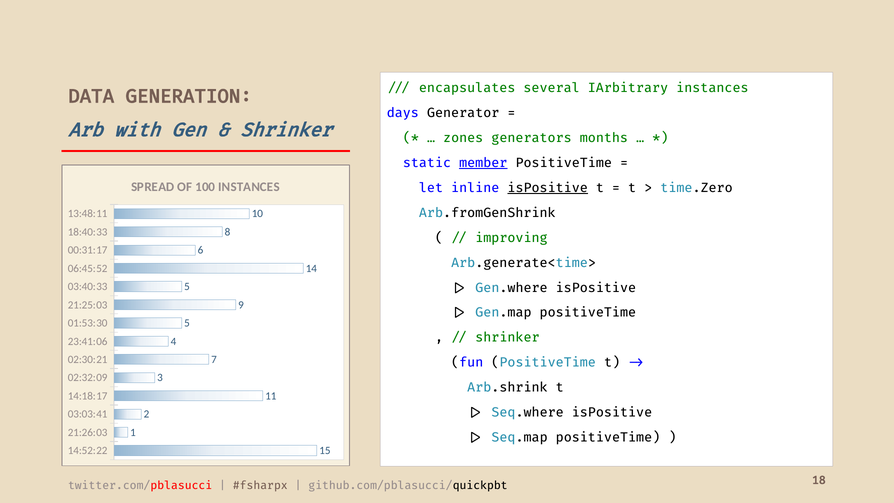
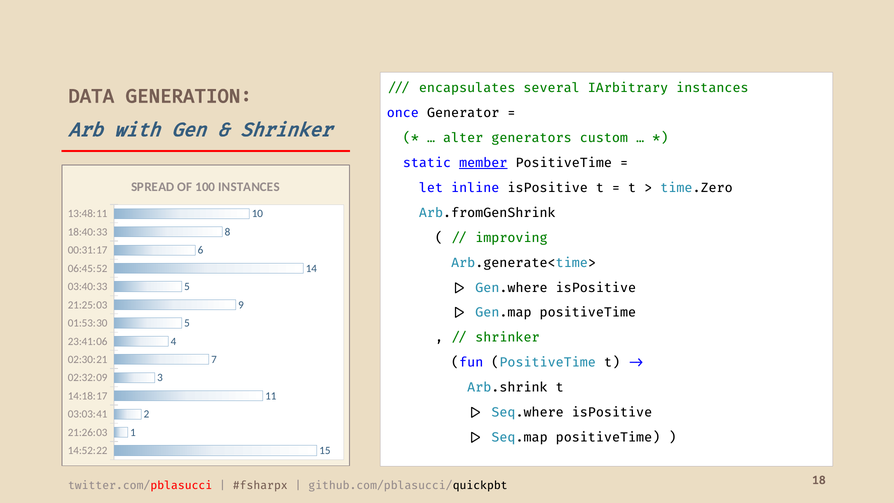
days: days -> once
zones: zones -> alter
months: months -> custom
isPositive at (548, 188) underline: present -> none
